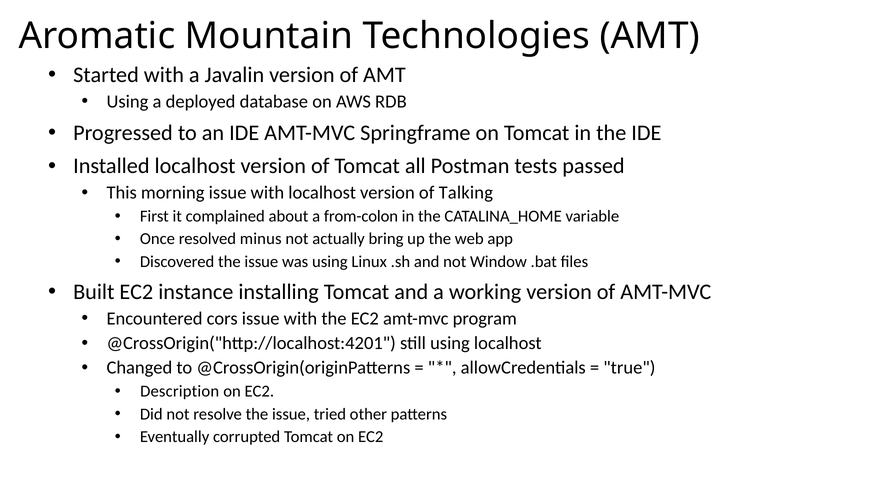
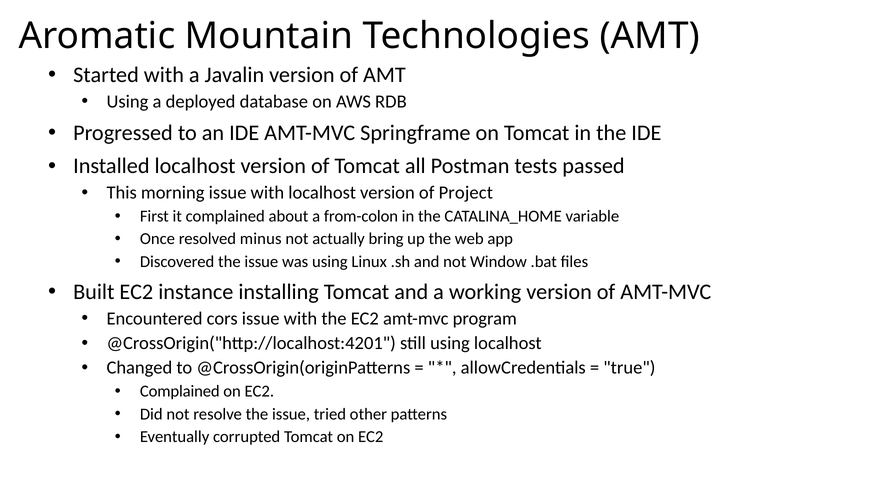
Talking: Talking -> Project
Description at (180, 391): Description -> Complained
